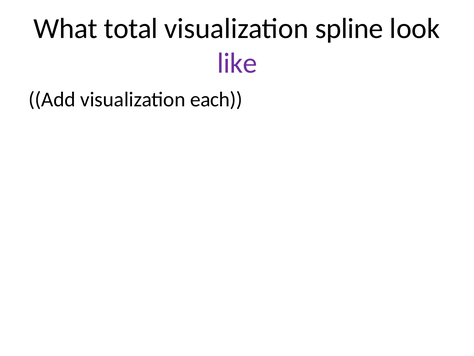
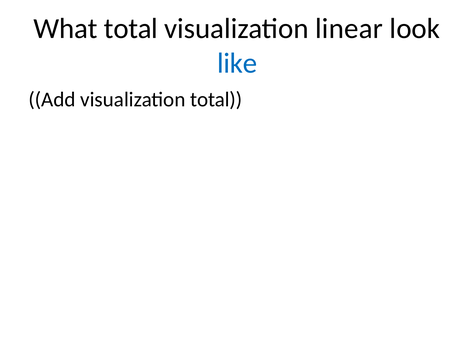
spline: spline -> linear
like colour: purple -> blue
visualization each: each -> total
